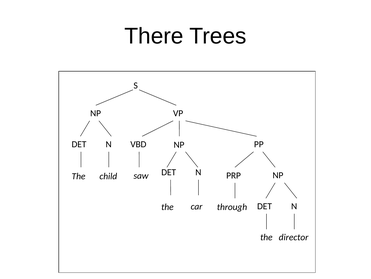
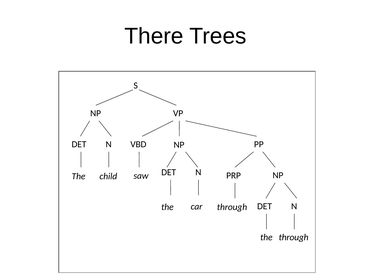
the director: director -> through
